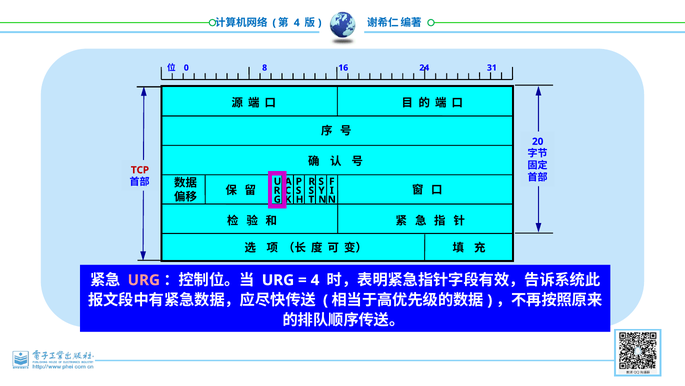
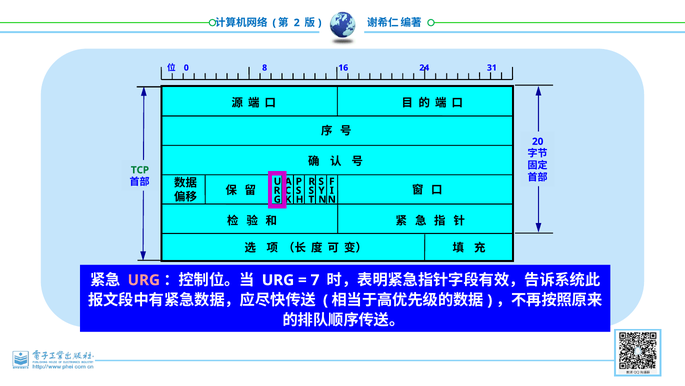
4 at (297, 23): 4 -> 2
TCP colour: red -> green
4 at (315, 280): 4 -> 7
